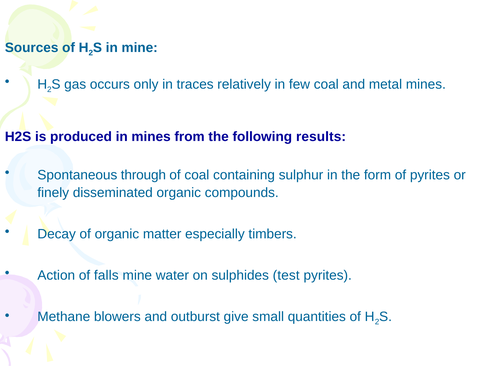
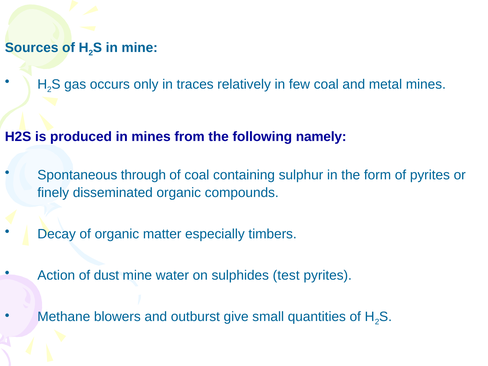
results: results -> namely
falls: falls -> dust
